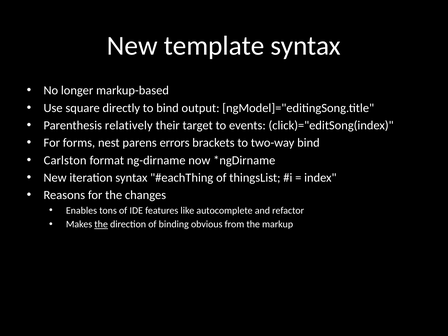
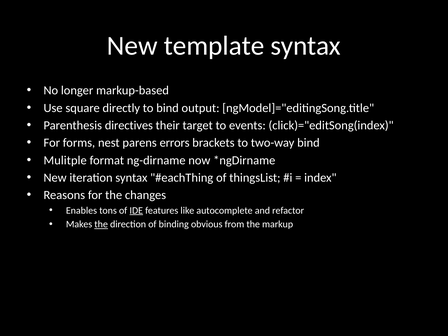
relatively: relatively -> directives
Carlston: Carlston -> Mulitple
IDE underline: none -> present
